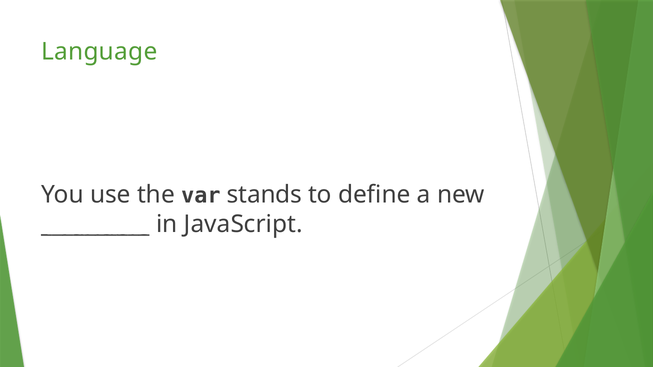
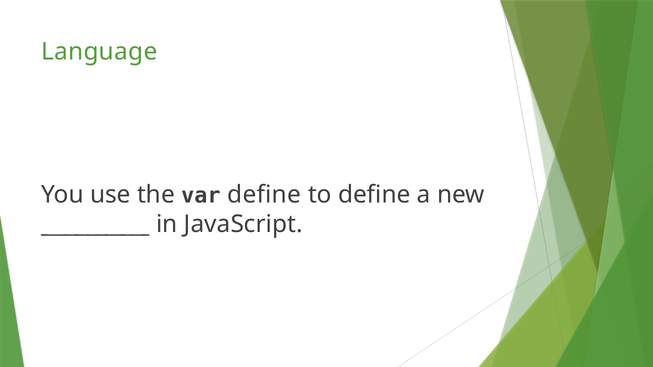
var stands: stands -> define
